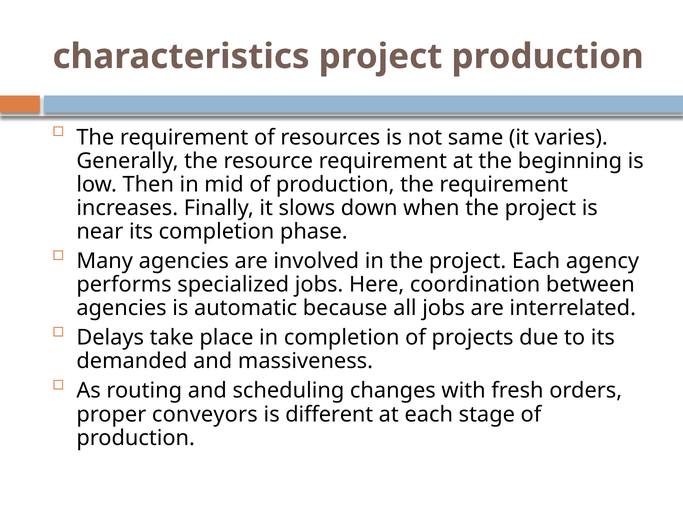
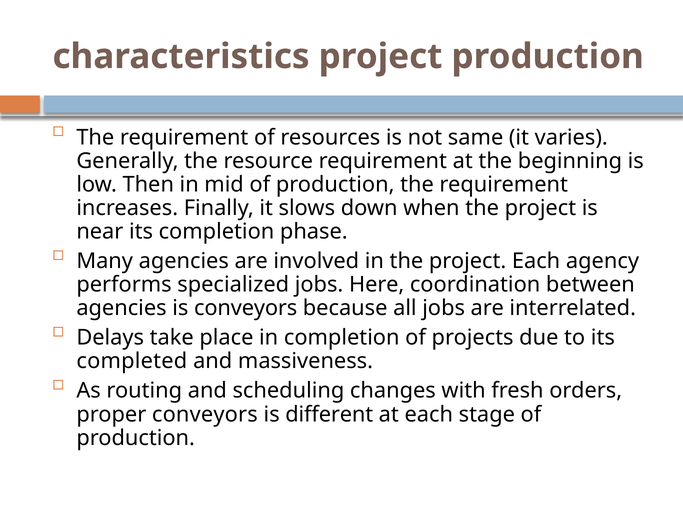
is automatic: automatic -> conveyors
demanded: demanded -> completed
